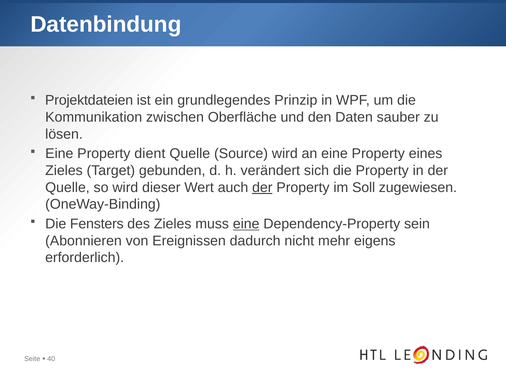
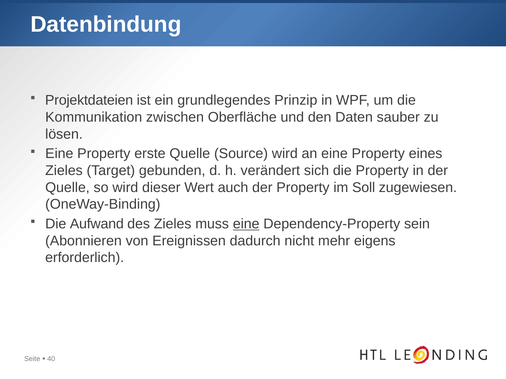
dient: dient -> erste
der at (262, 188) underline: present -> none
Fensters: Fensters -> Aufwand
